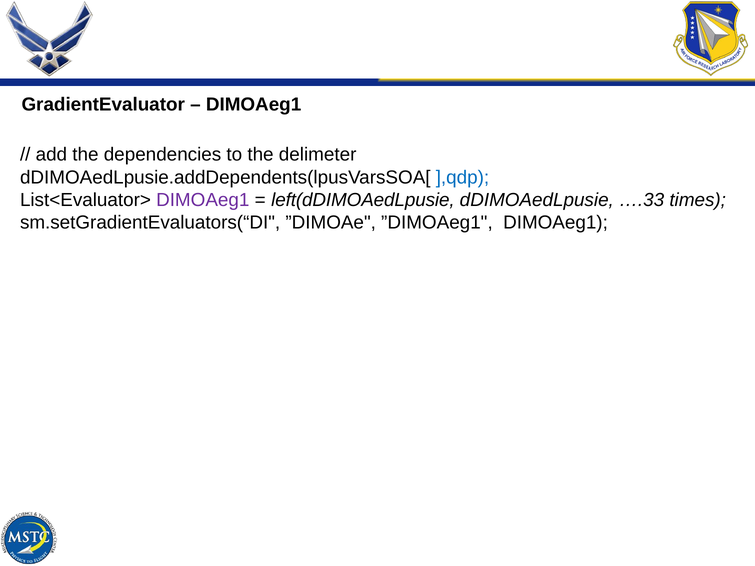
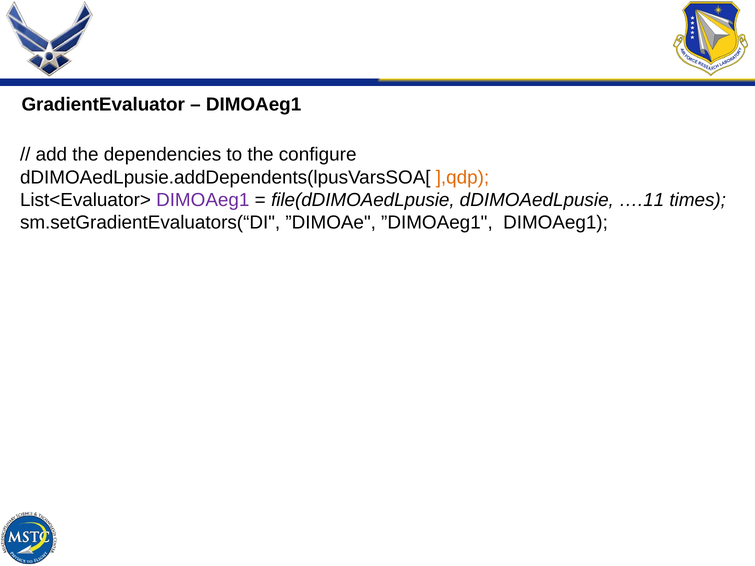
delimeter: delimeter -> configure
],qdp colour: blue -> orange
left(dDIMOAedLpusie: left(dDIMOAedLpusie -> file(dDIMOAedLpusie
….33: ….33 -> ….11
